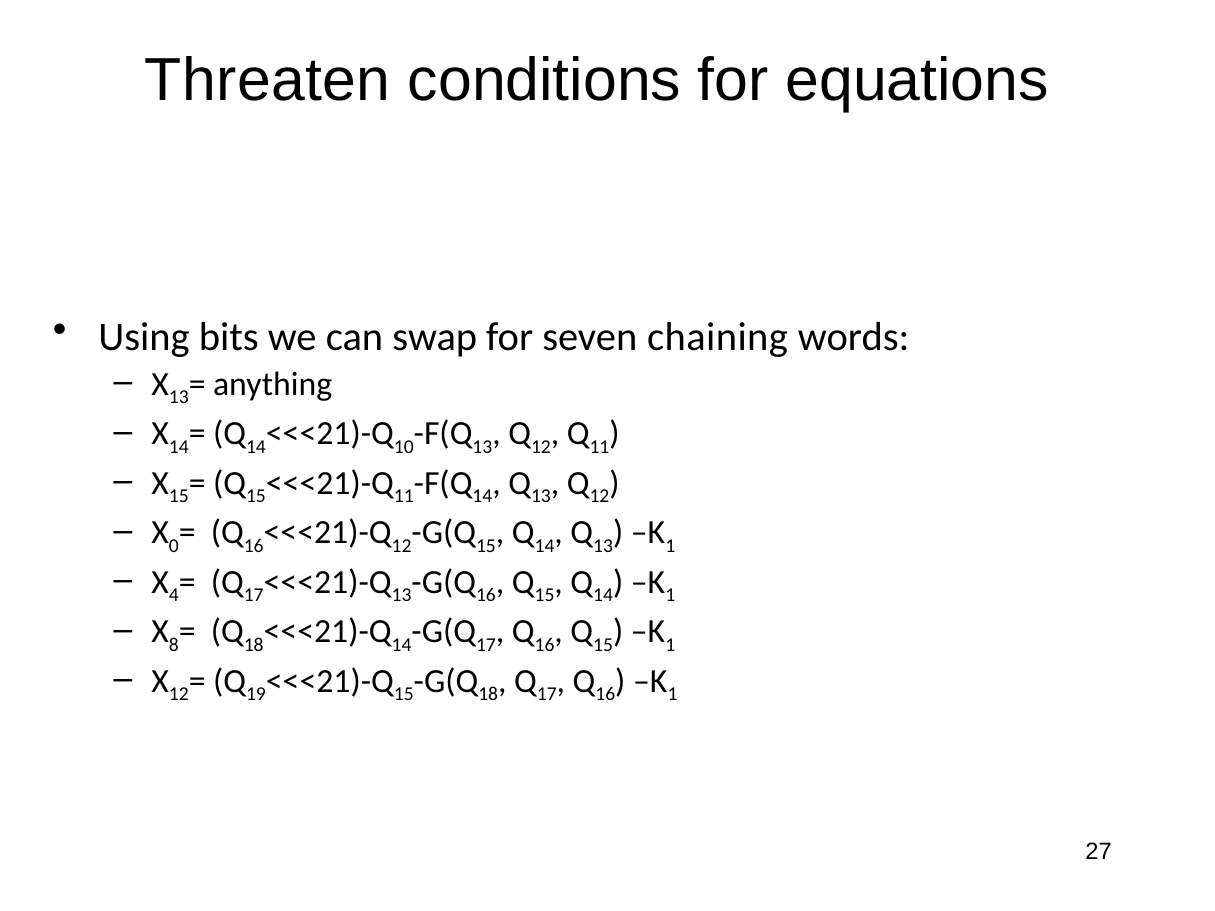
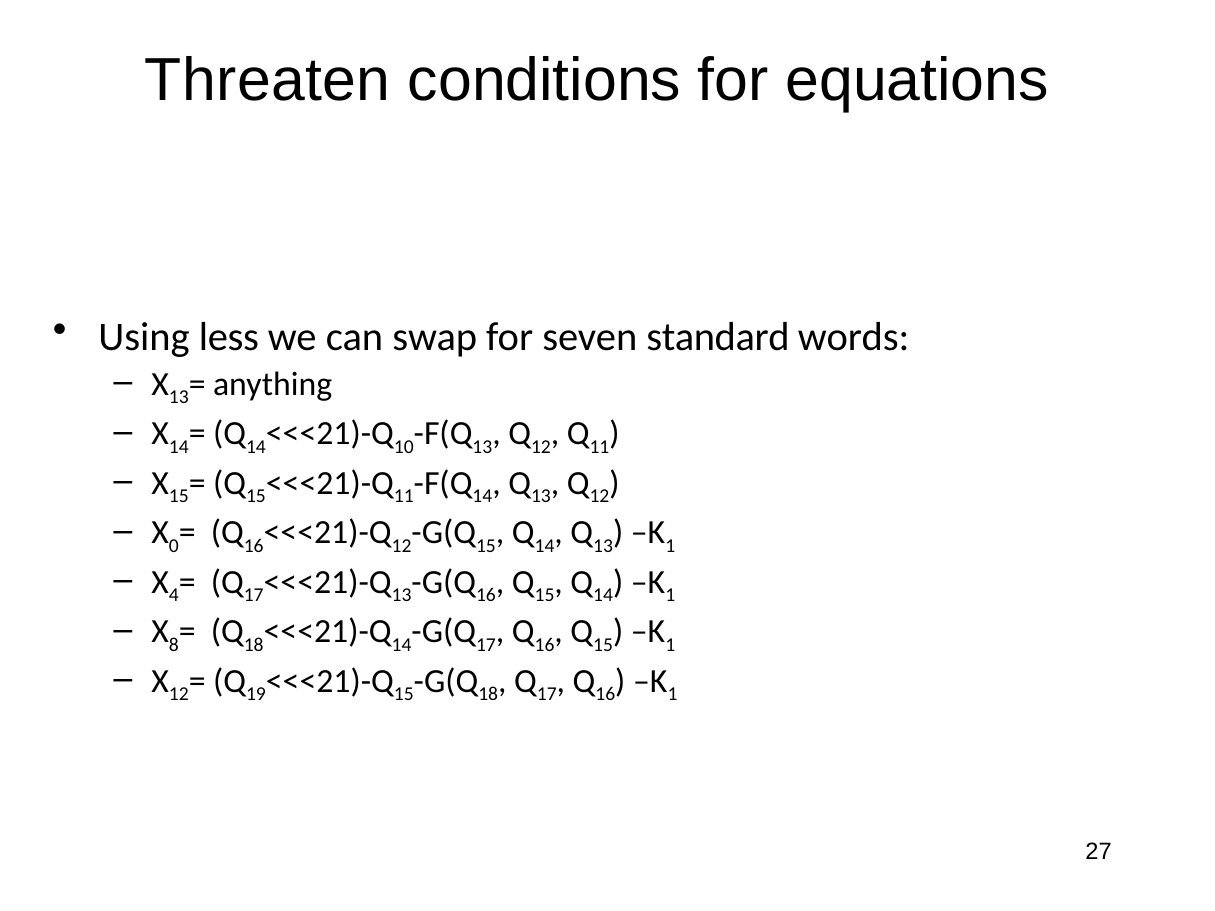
bits: bits -> less
chaining: chaining -> standard
